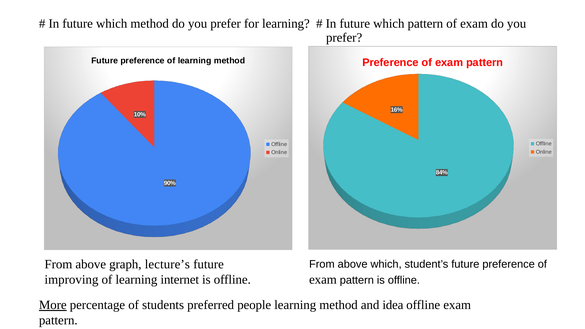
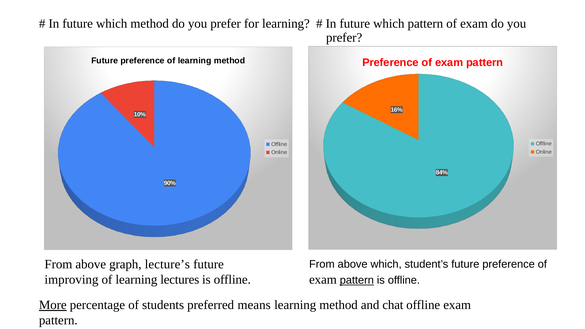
pattern at (357, 280) underline: none -> present
internet: internet -> lectures
people: people -> means
idea: idea -> chat
